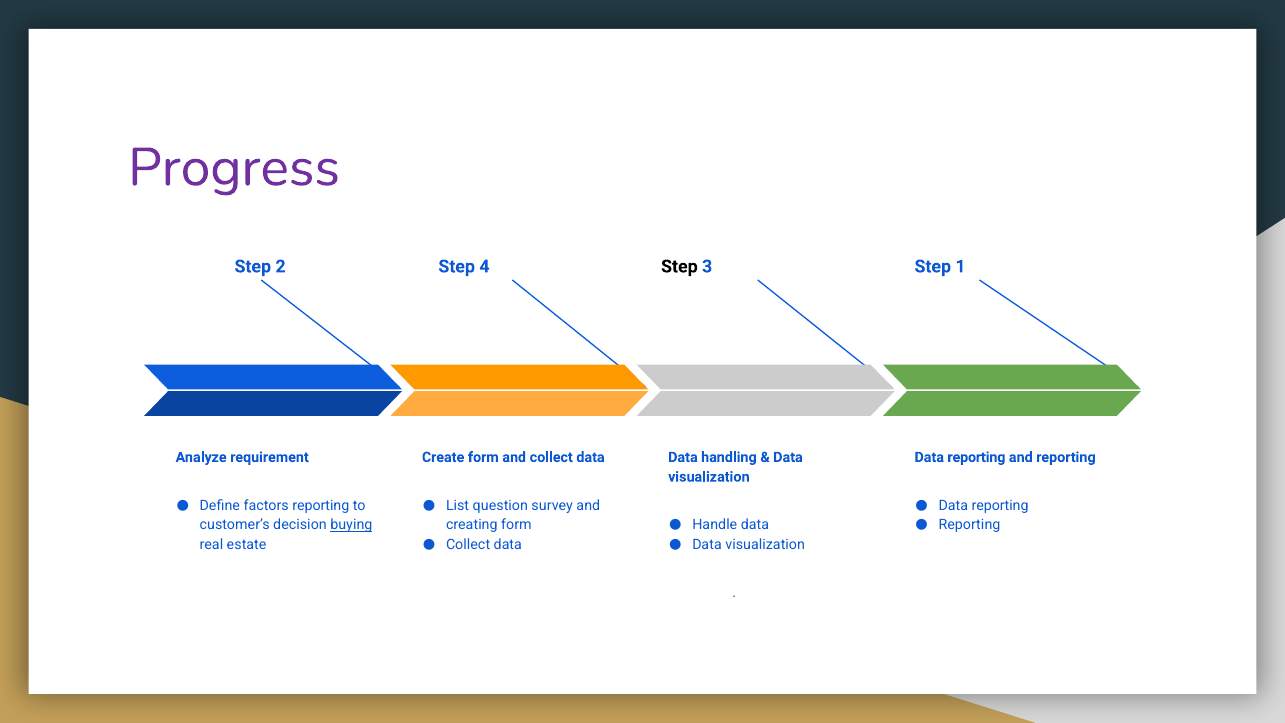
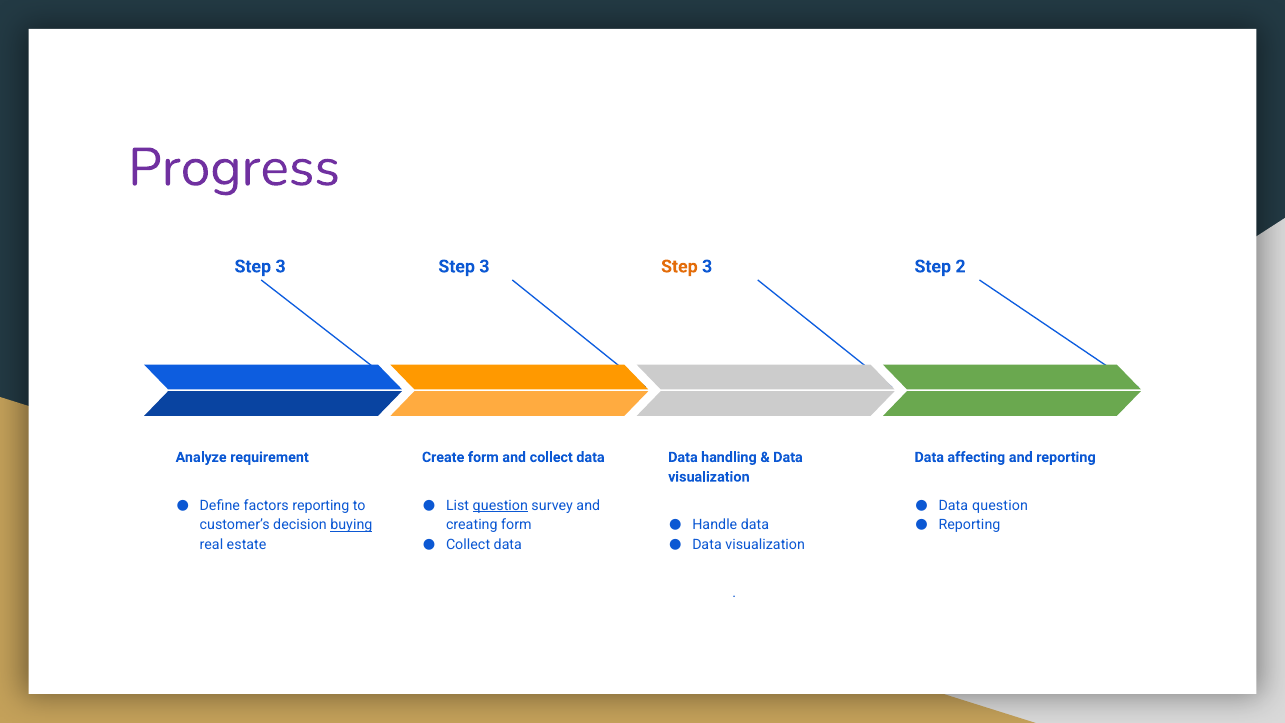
2 at (281, 266): 2 -> 3
4 at (484, 266): 4 -> 3
Step at (679, 266) colour: black -> orange
1: 1 -> 2
reporting at (976, 457): reporting -> affecting
question at (500, 505) underline: none -> present
reporting at (1000, 505): reporting -> question
